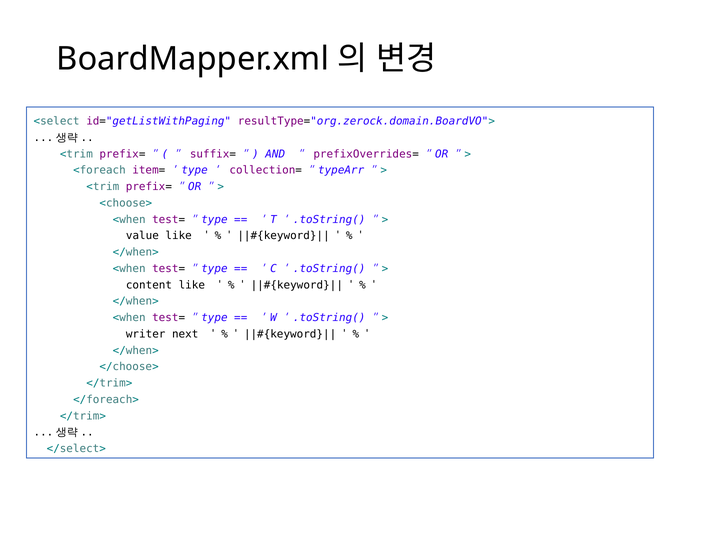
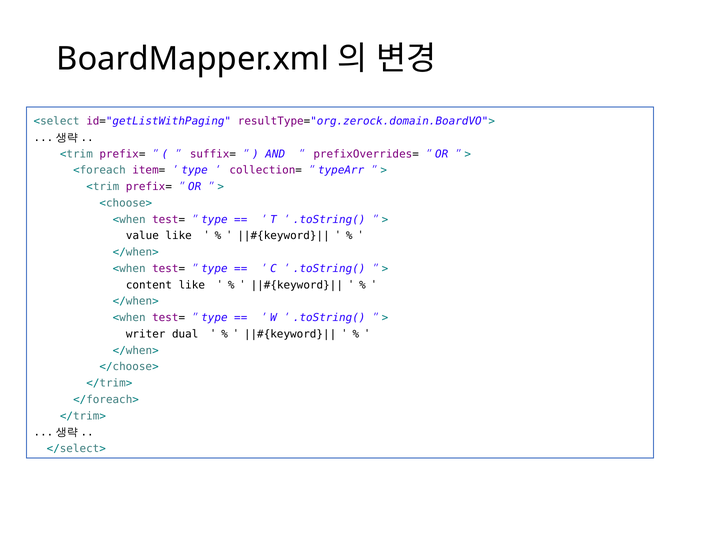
next: next -> dual
